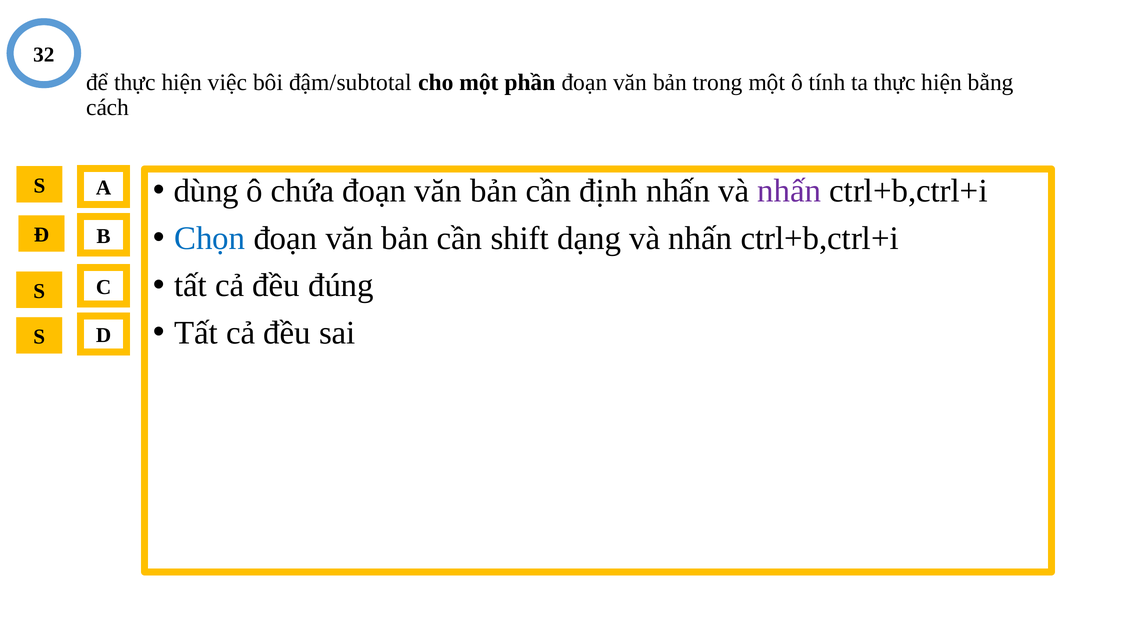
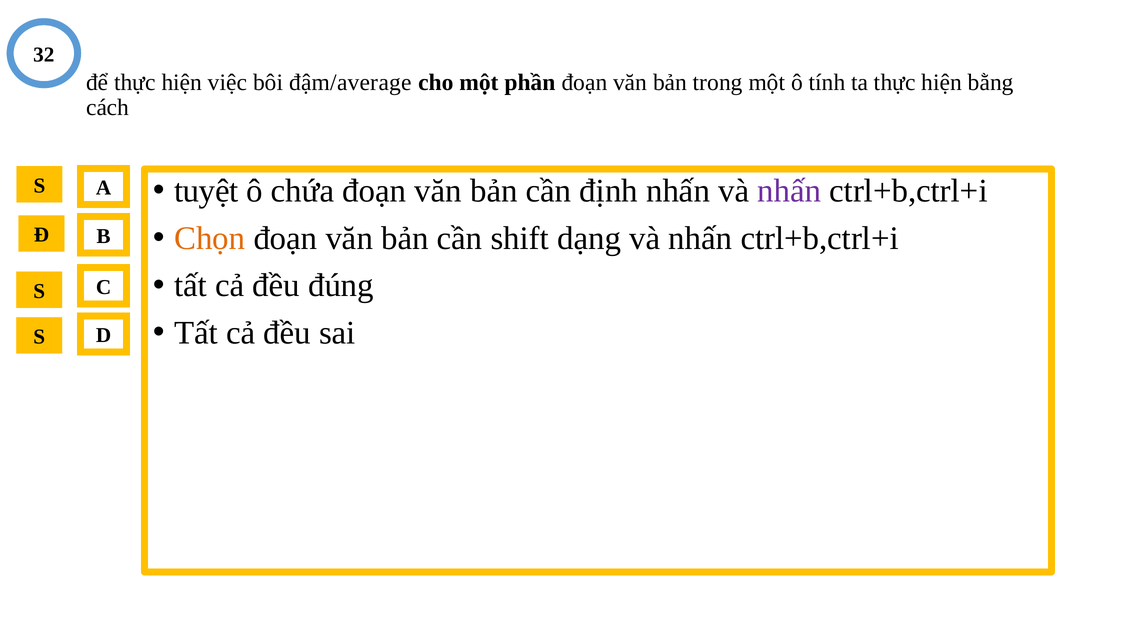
đậm/subtotal: đậm/subtotal -> đậm/average
dùng: dùng -> tuyệt
Chọn colour: blue -> orange
